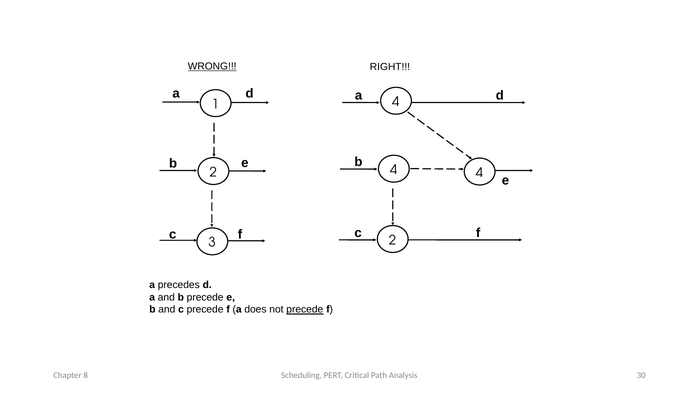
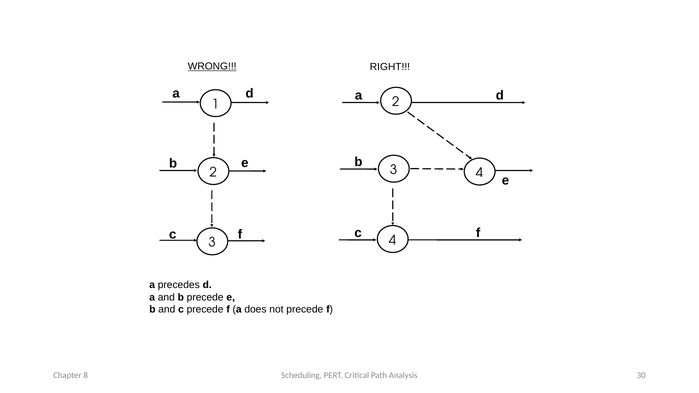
1 4: 4 -> 2
4 at (394, 170): 4 -> 3
3 2: 2 -> 4
precede at (305, 310) underline: present -> none
